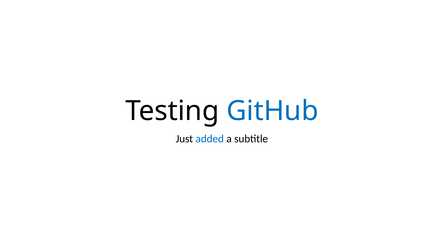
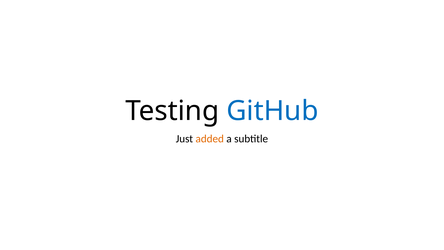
added colour: blue -> orange
